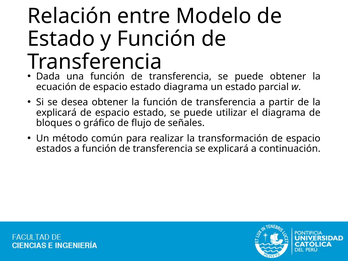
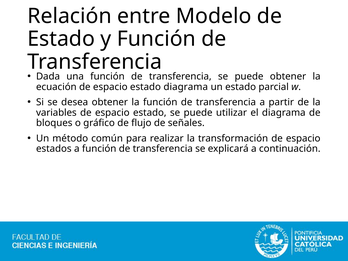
explicará at (56, 113): explicará -> variables
